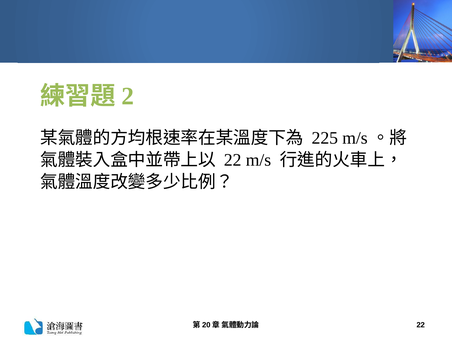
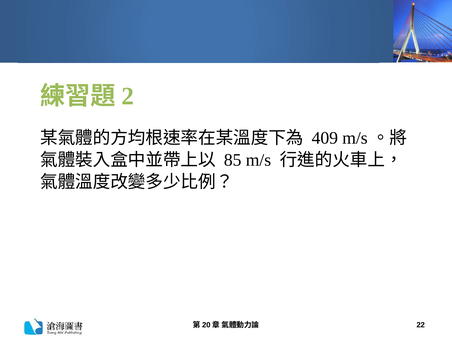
225: 225 -> 409
22 at (233, 160): 22 -> 85
